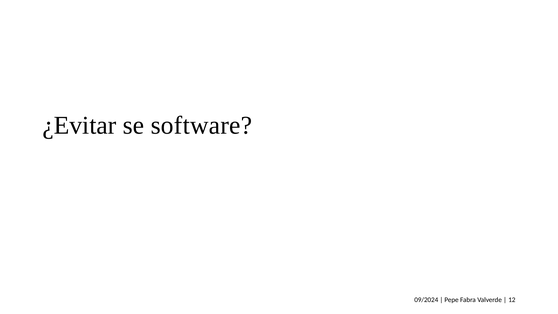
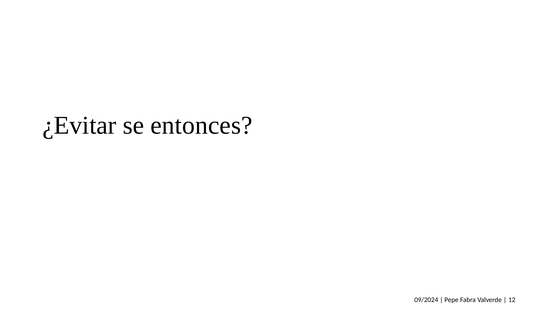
software: software -> entonces
